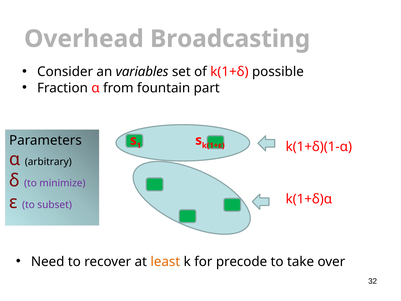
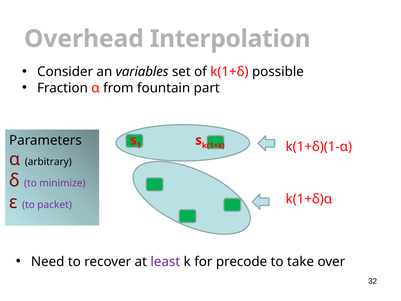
Broadcasting: Broadcasting -> Interpolation
subset: subset -> packet
least colour: orange -> purple
